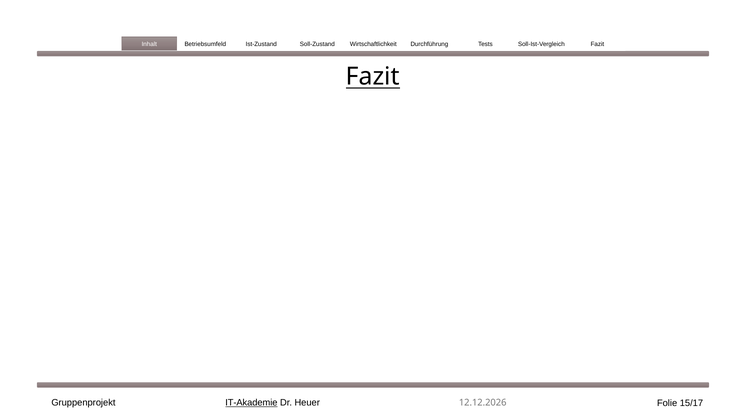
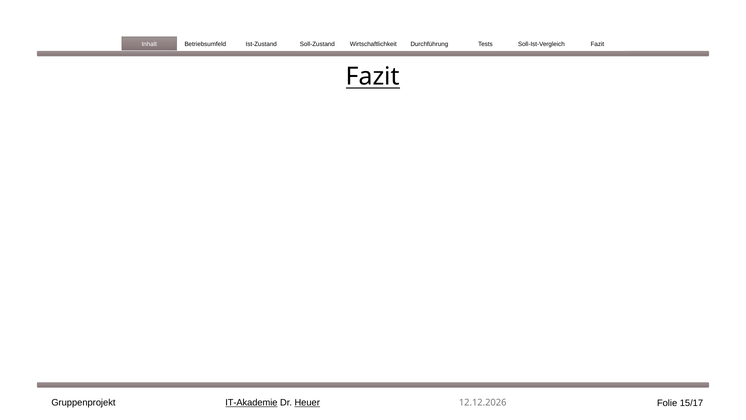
Heuer underline: none -> present
